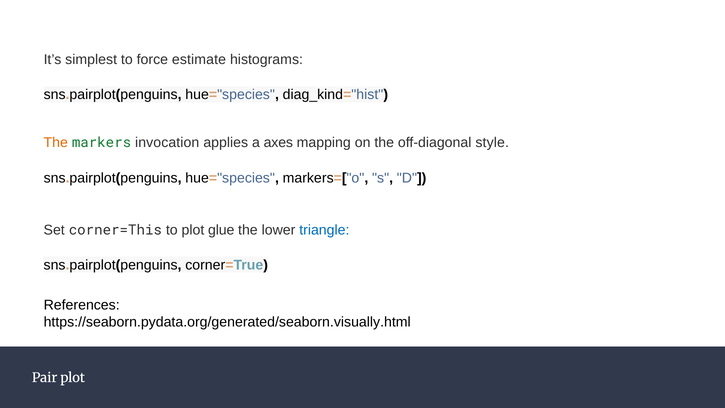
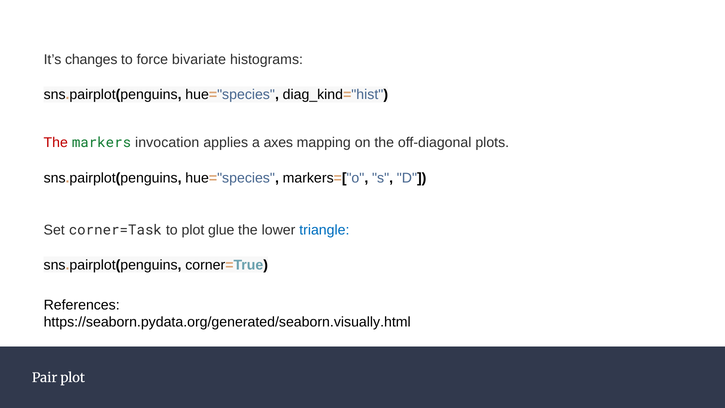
simplest: simplest -> changes
estimate: estimate -> bivariate
The at (56, 142) colour: orange -> red
style: style -> plots
corner=This: corner=This -> corner=Task
